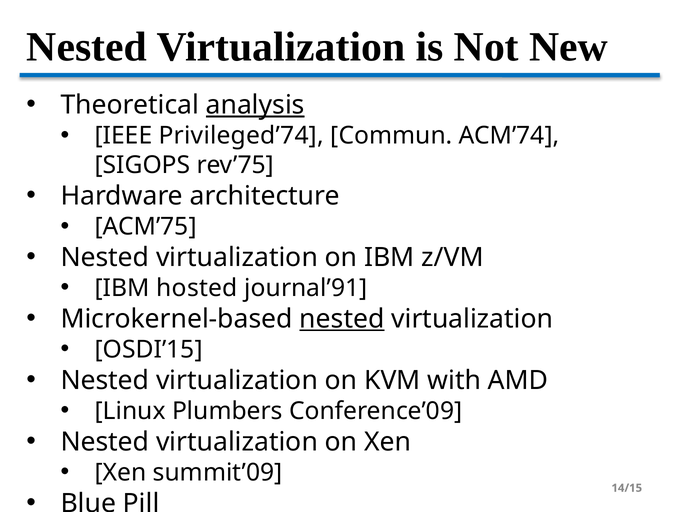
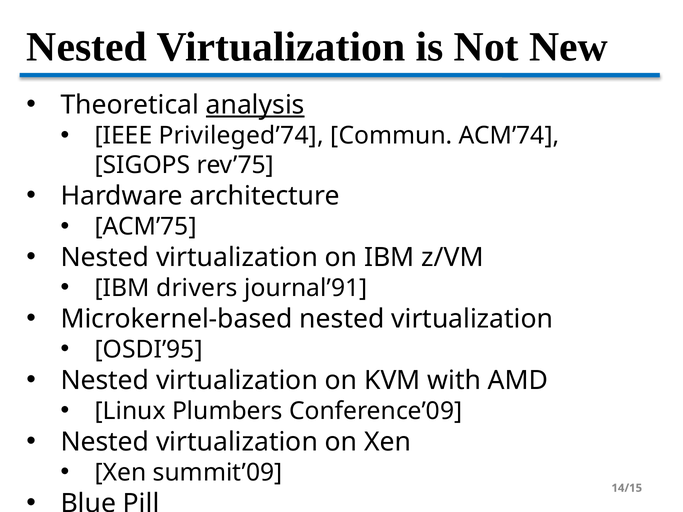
hosted: hosted -> drivers
nested at (342, 319) underline: present -> none
OSDI’15: OSDI’15 -> OSDI’95
